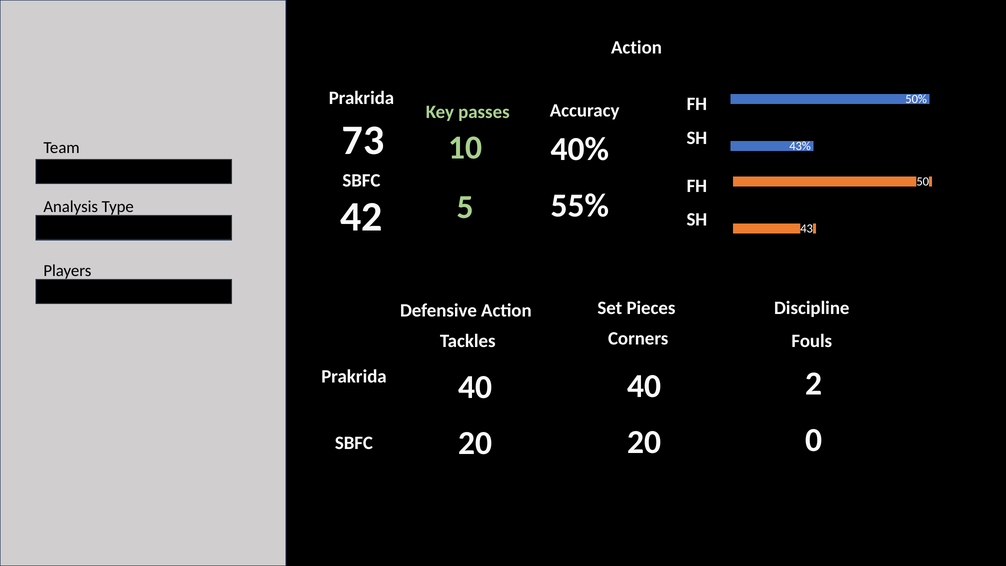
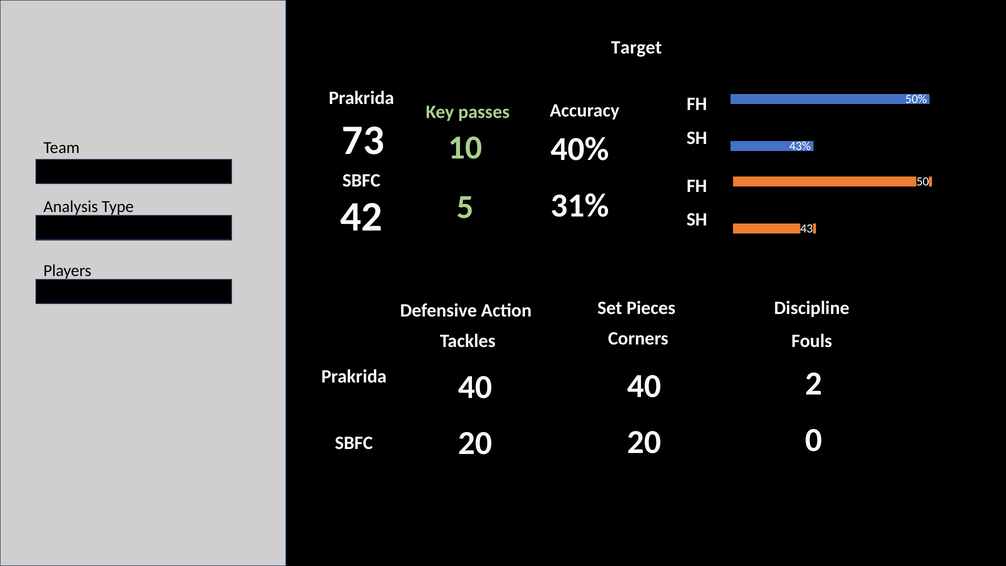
Action at (636, 48): Action -> Target
55%: 55% -> 31%
